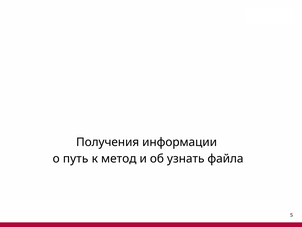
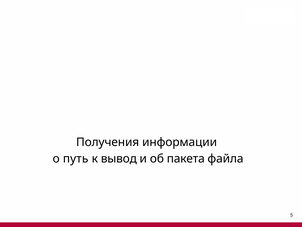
метод: метод -> вывод
узнать: узнать -> пакета
